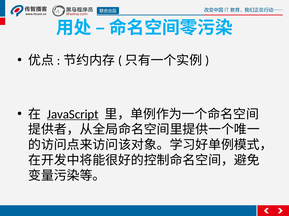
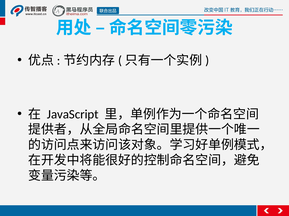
JavaScript underline: present -> none
